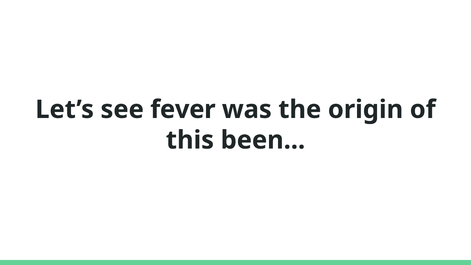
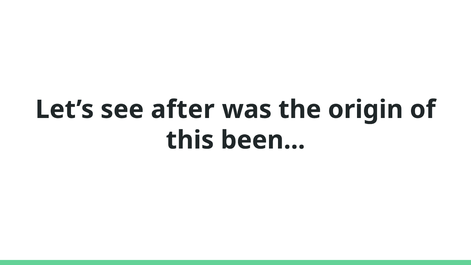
fever: fever -> after
